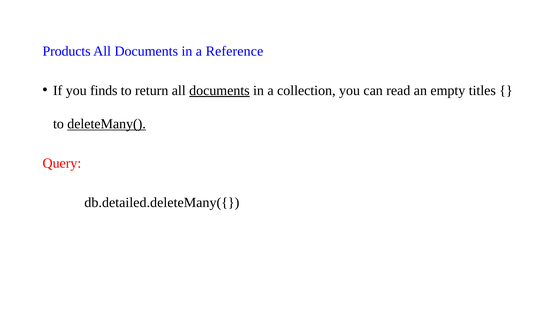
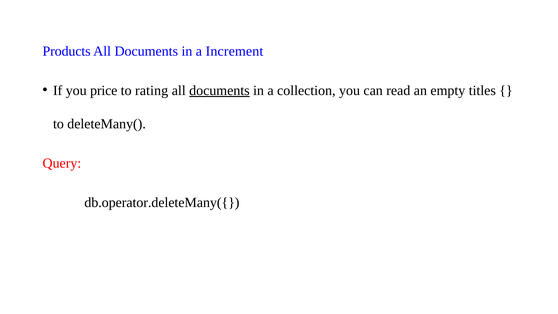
Reference: Reference -> Increment
finds: finds -> price
return: return -> rating
deleteMany( underline: present -> none
db.detailed.deleteMany({: db.detailed.deleteMany({ -> db.operator.deleteMany({
